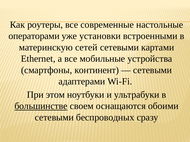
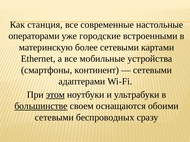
роутеры: роутеры -> станция
установки: установки -> городские
сетей: сетей -> более
этом underline: none -> present
